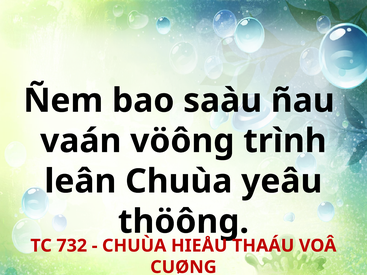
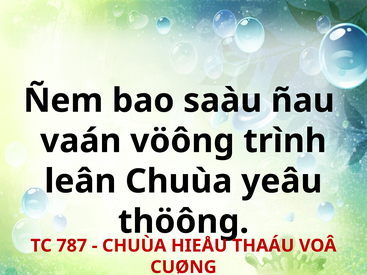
732: 732 -> 787
